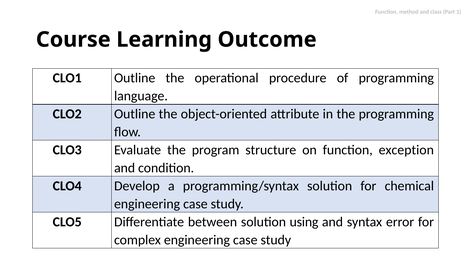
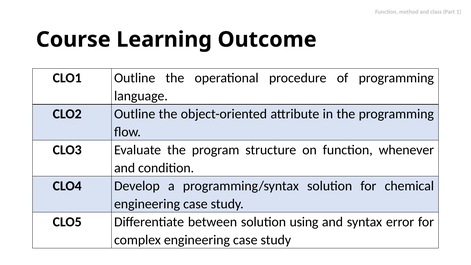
exception: exception -> whenever
